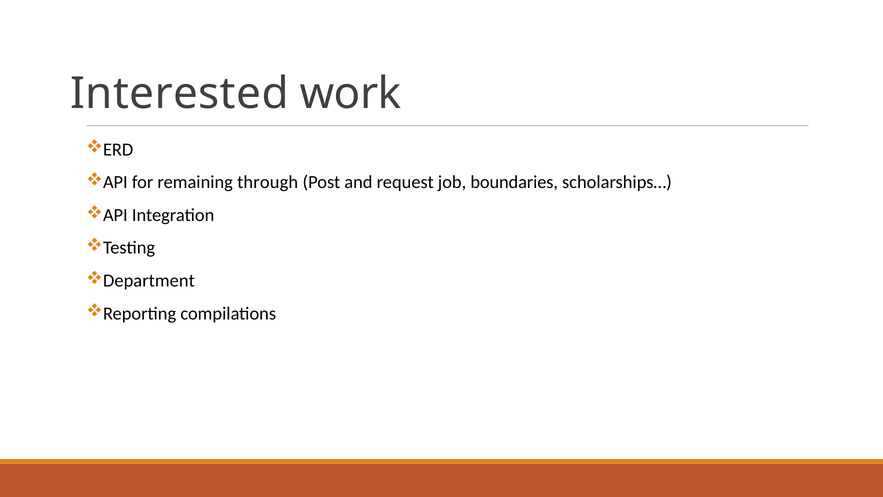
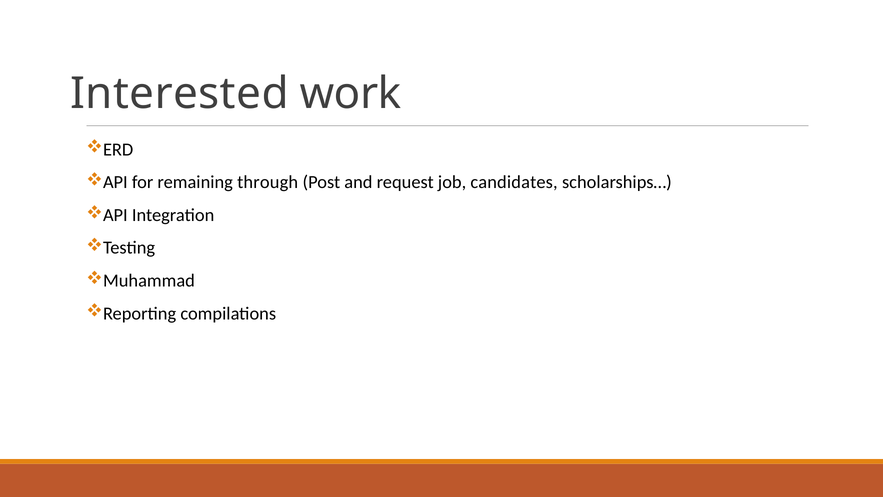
boundaries: boundaries -> candidates
Department: Department -> Muhammad
